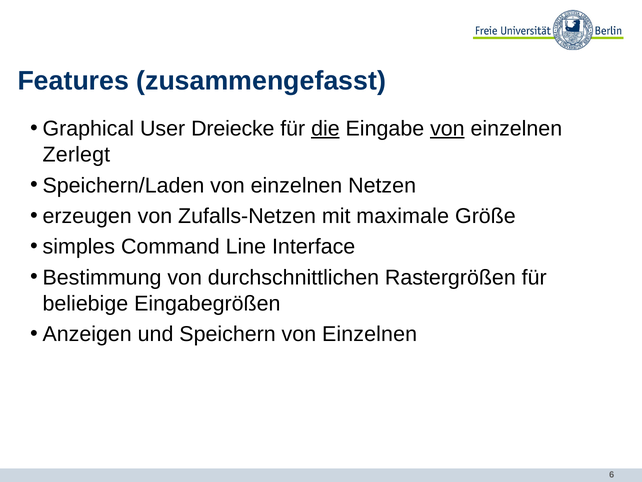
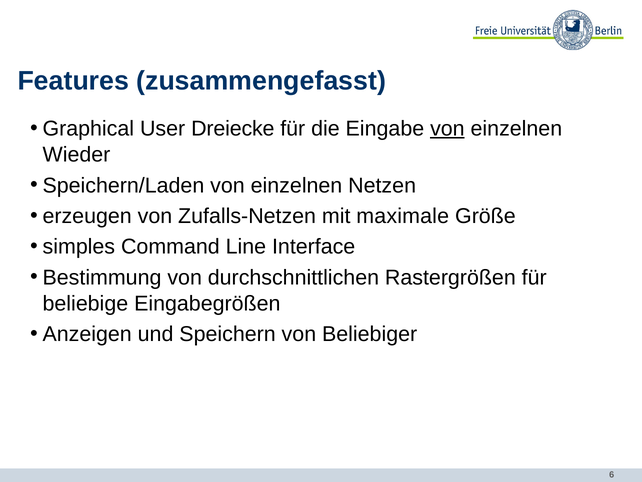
die underline: present -> none
Zerlegt: Zerlegt -> Wieder
Speichern von Einzelnen: Einzelnen -> Beliebiger
